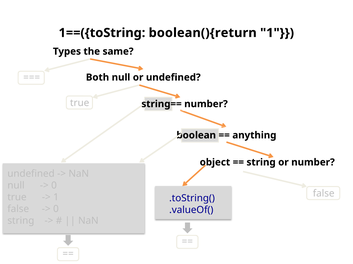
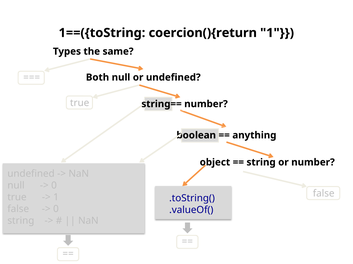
boolean(){return: boolean(){return -> coercion(){return
